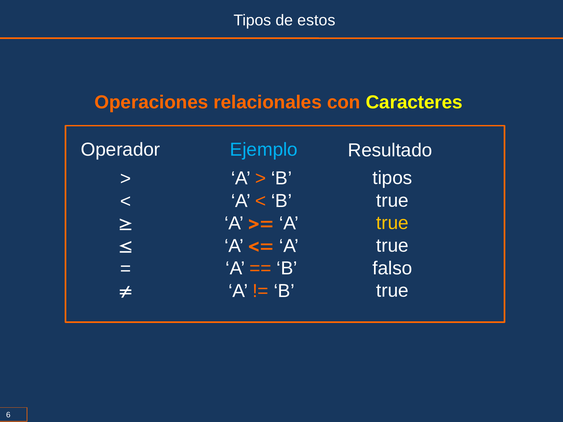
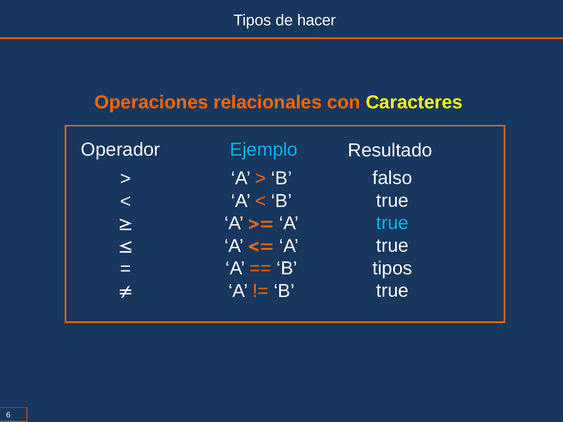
estos: estos -> hacer
tipos at (392, 178): tipos -> falso
true at (392, 223) colour: yellow -> light blue
falso at (392, 268): falso -> tipos
